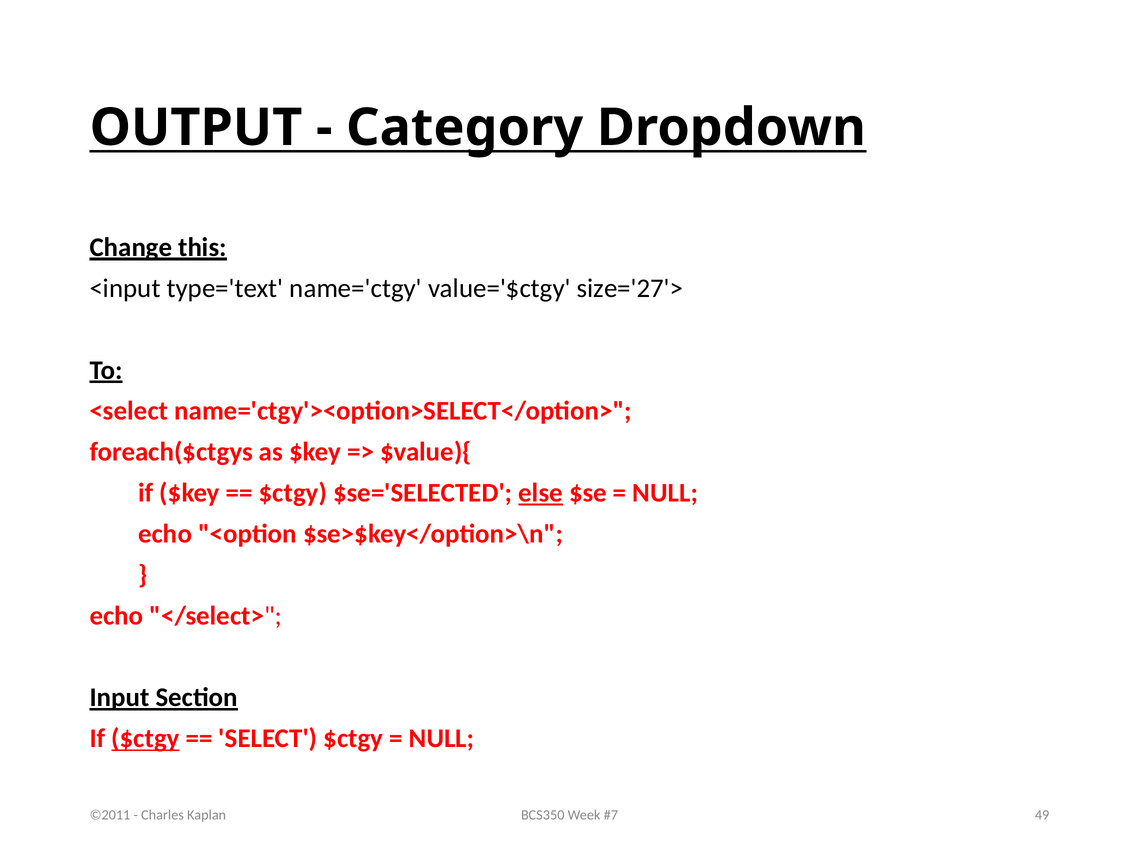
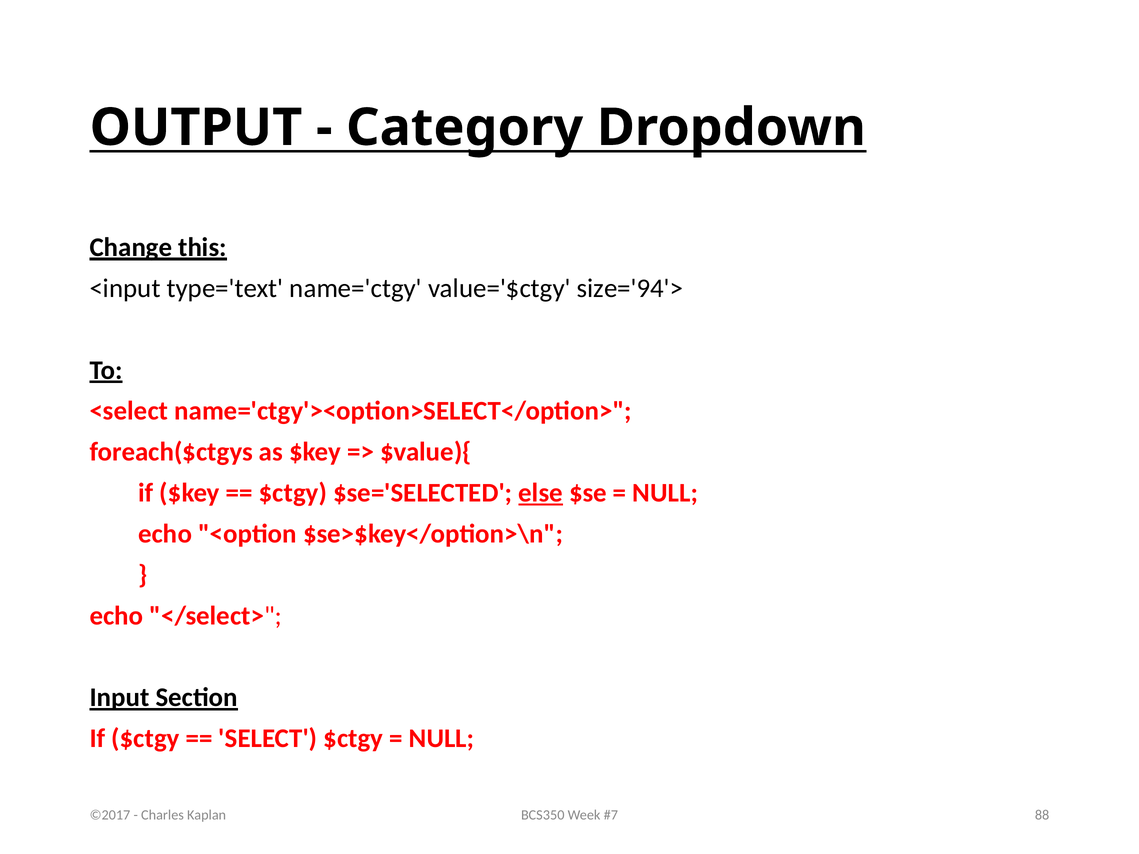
size='27'>: size='27'> -> size='94'>
$ctgy at (145, 739) underline: present -> none
49: 49 -> 88
©2011: ©2011 -> ©2017
